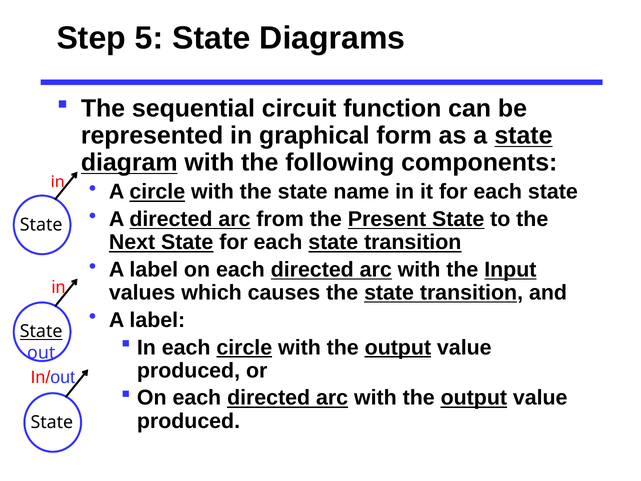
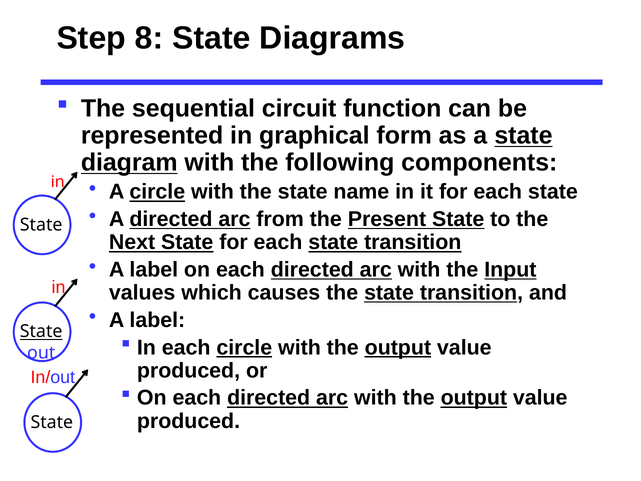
5: 5 -> 8
